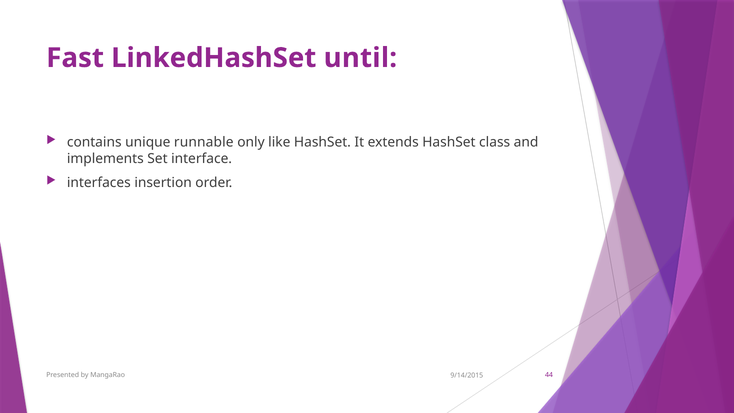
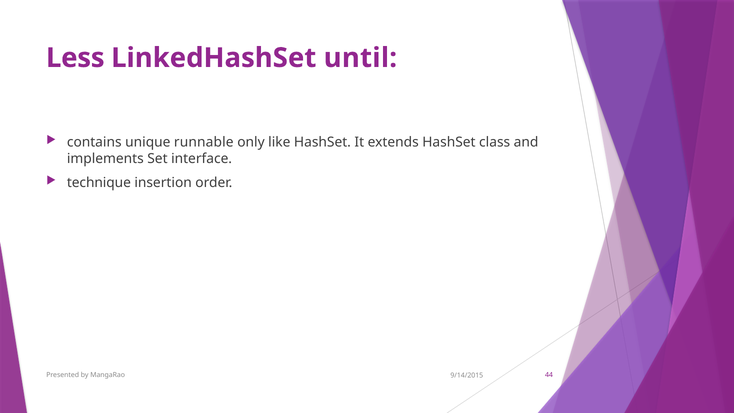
Fast: Fast -> Less
interfaces: interfaces -> technique
